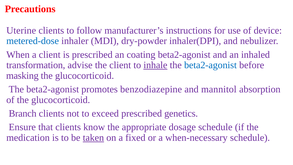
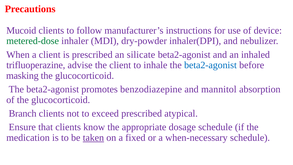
Uterine: Uterine -> Mucoid
metered-dose colour: blue -> green
coating: coating -> silicate
transformation: transformation -> trifluoperazine
inhale underline: present -> none
genetics: genetics -> atypical
